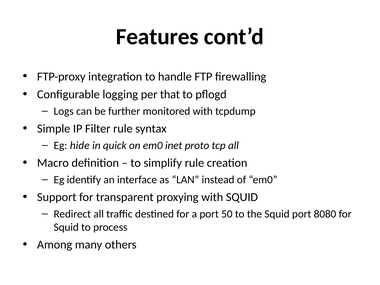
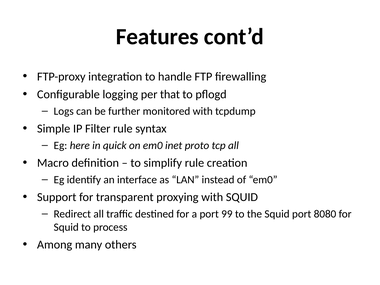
hide: hide -> here
50: 50 -> 99
